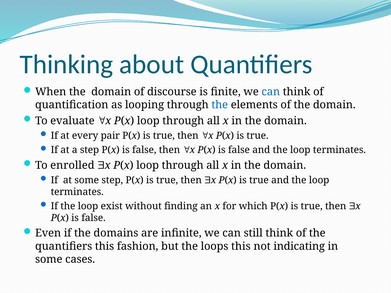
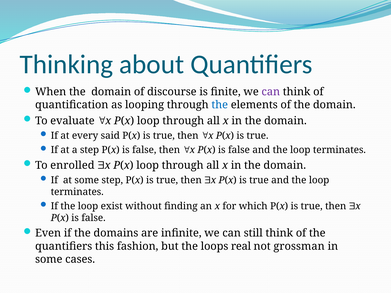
can at (271, 92) colour: blue -> purple
pair: pair -> said
loops this: this -> real
indicating: indicating -> grossman
